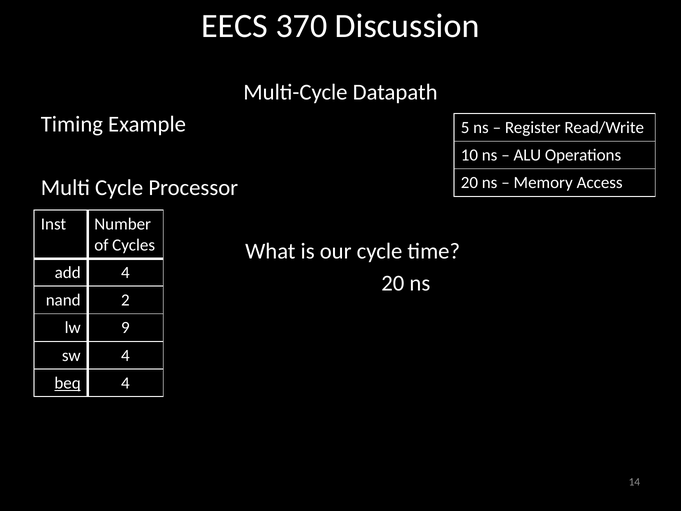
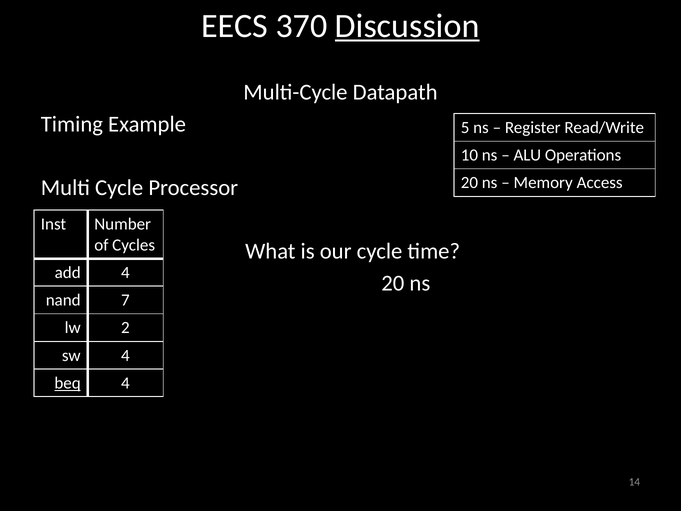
Discussion underline: none -> present
2: 2 -> 7
9: 9 -> 2
